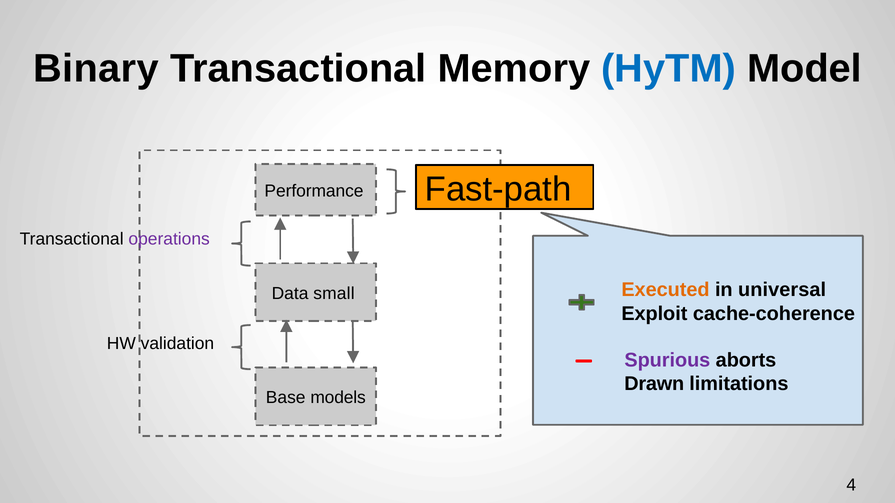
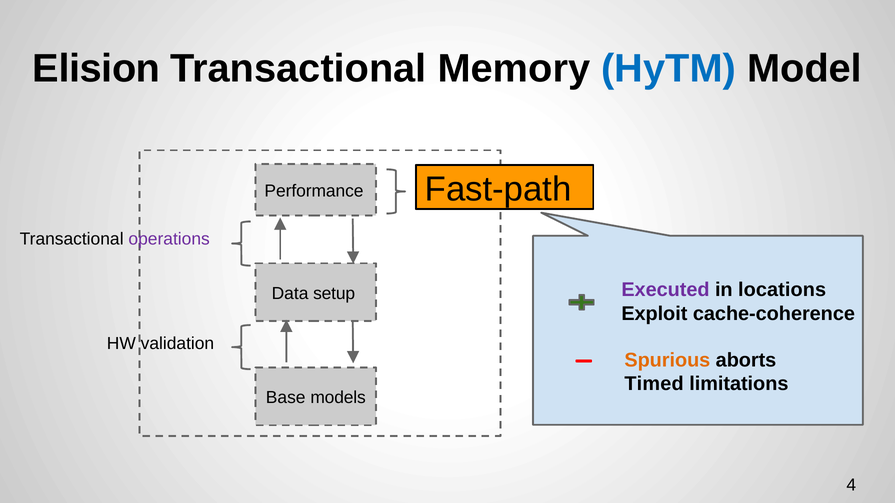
Binary: Binary -> Elision
Executed colour: orange -> purple
universal: universal -> locations
small: small -> setup
Spurious colour: purple -> orange
Drawn: Drawn -> Timed
